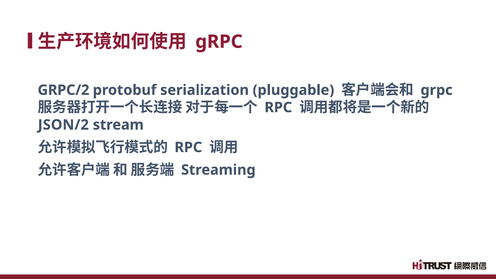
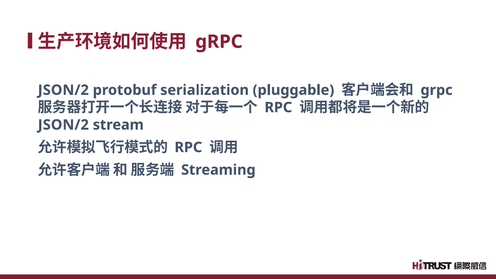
GRPC/2 at (63, 90): GRPC/2 -> JSON/2
